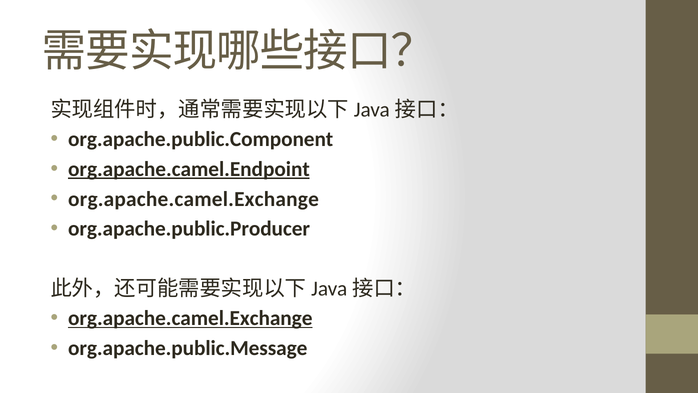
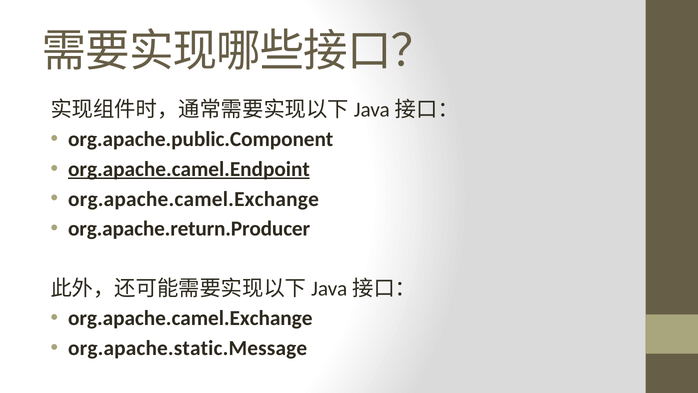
org.apache.public.Producer: org.apache.public.Producer -> org.apache.return.Producer
org.apache.camel.Exchange at (190, 318) underline: present -> none
org.apache.public.Message: org.apache.public.Message -> org.apache.static.Message
